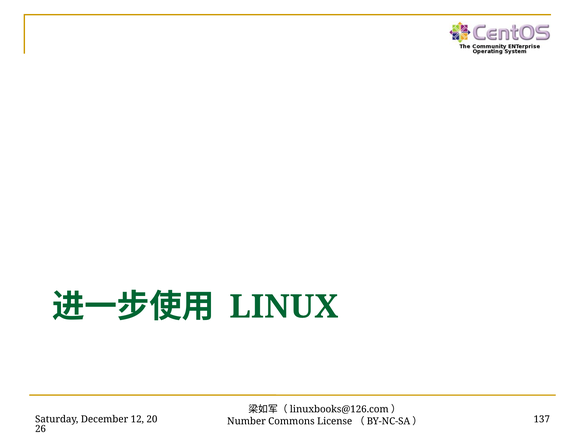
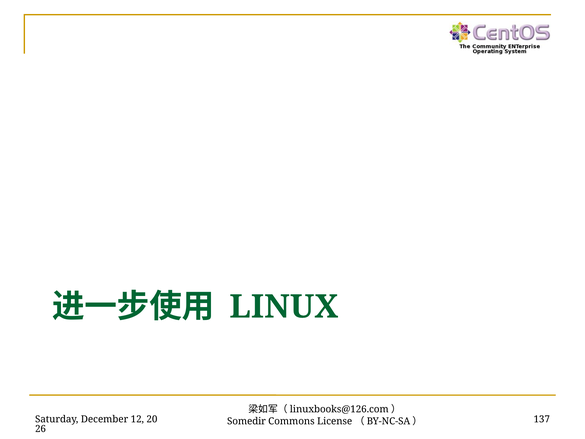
Number: Number -> Somedir
